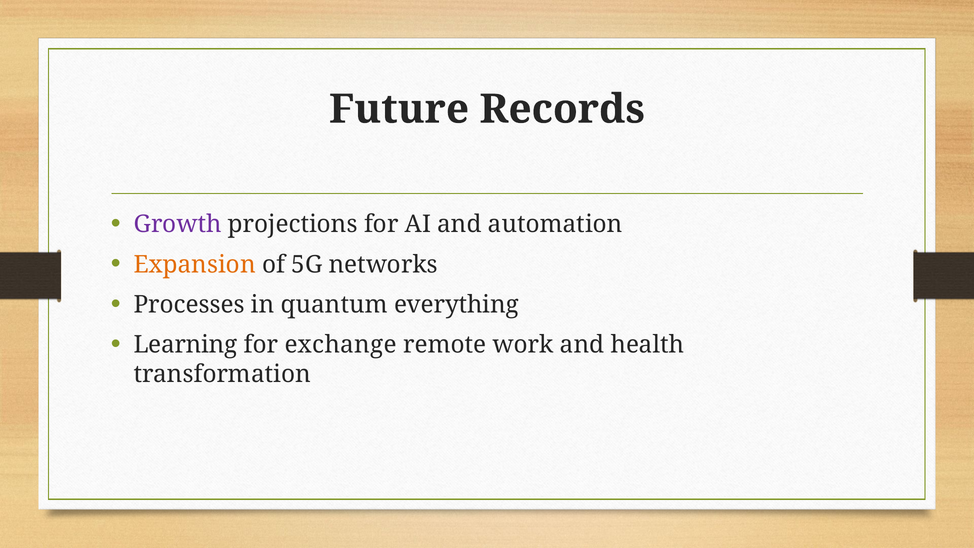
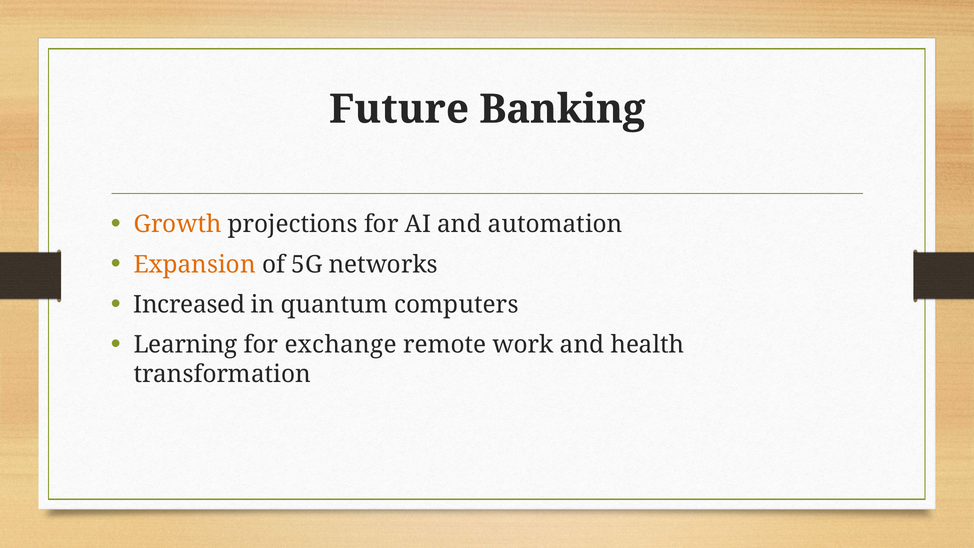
Records: Records -> Banking
Growth colour: purple -> orange
Processes: Processes -> Increased
everything: everything -> computers
